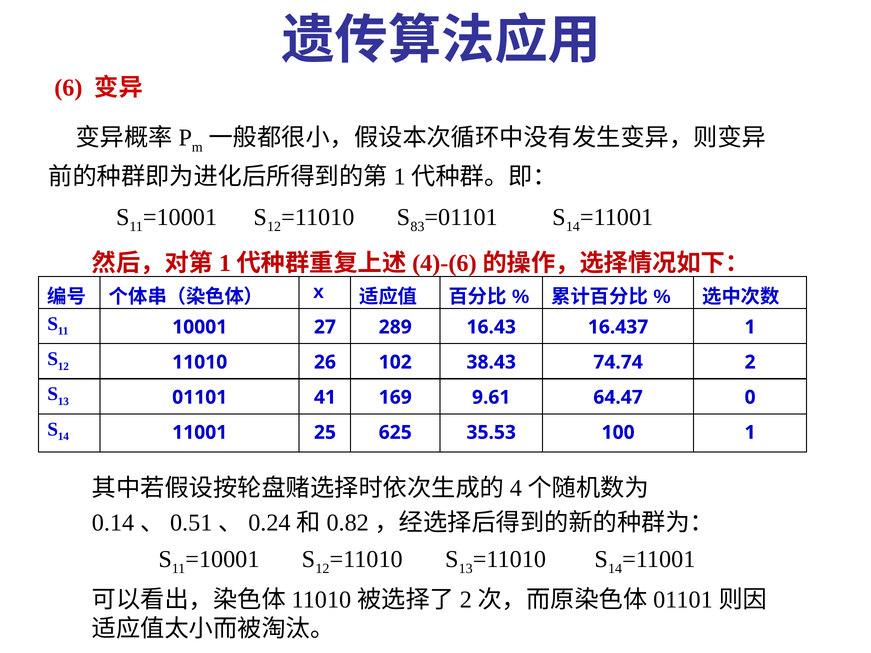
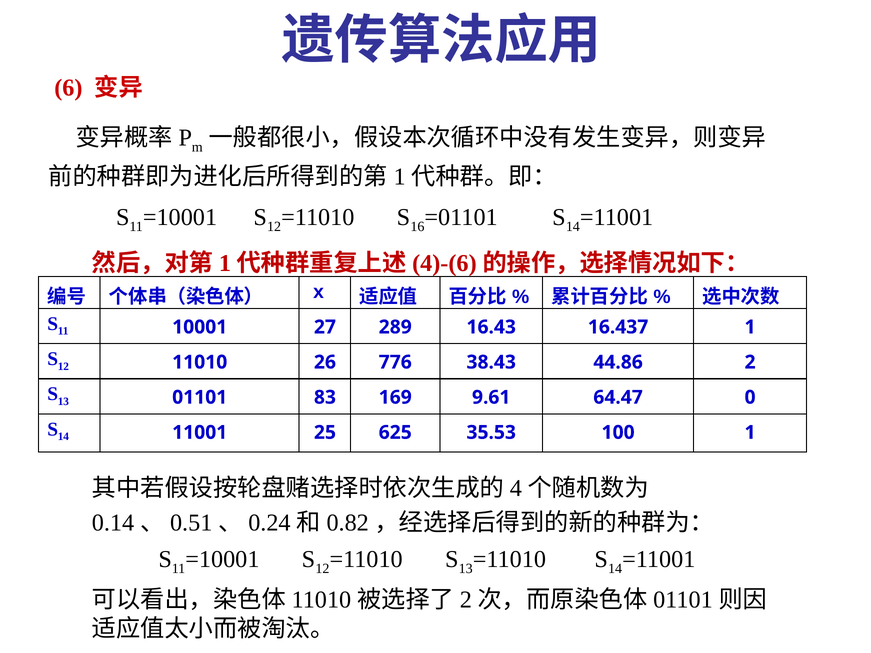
83: 83 -> 16
102: 102 -> 776
74.74: 74.74 -> 44.86
41: 41 -> 83
